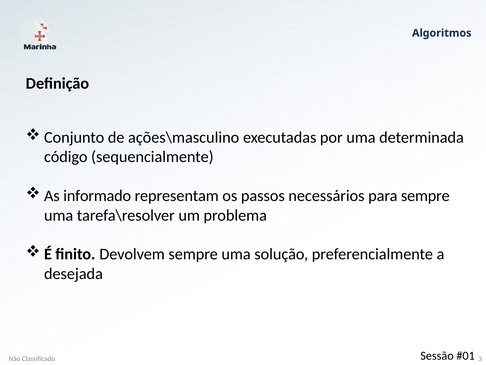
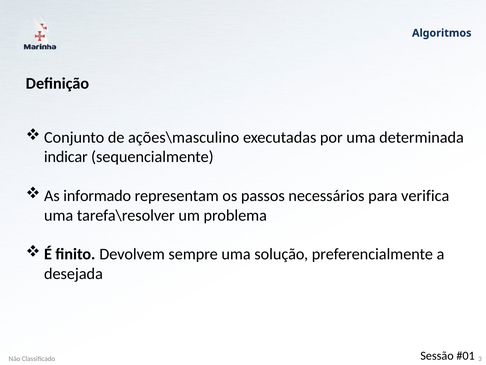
código: código -> indicar
para sempre: sempre -> verifica
